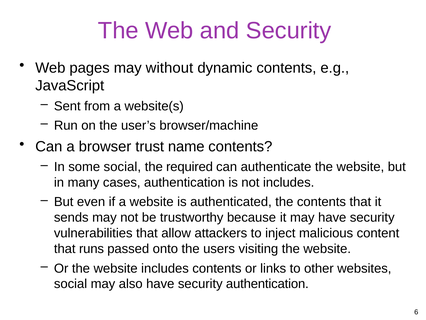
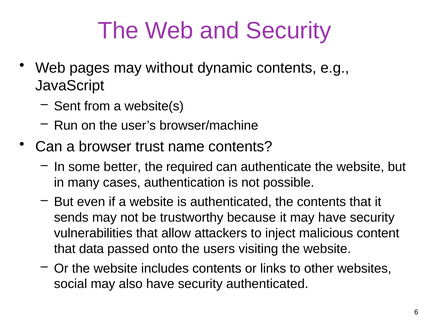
some social: social -> better
not includes: includes -> possible
runs: runs -> data
security authentication: authentication -> authenticated
